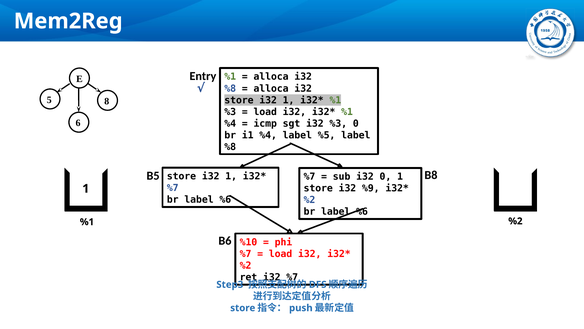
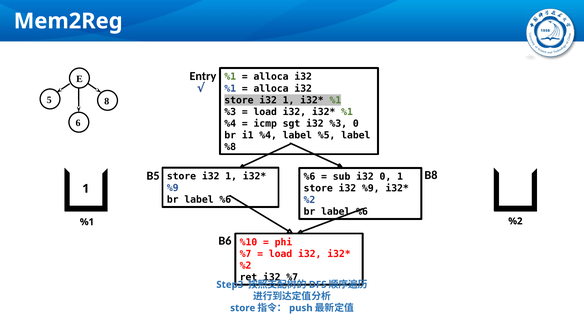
%8 at (230, 88): %8 -> %1
%7 at (309, 176): %7 -> %6
%7 at (173, 188): %7 -> %9
